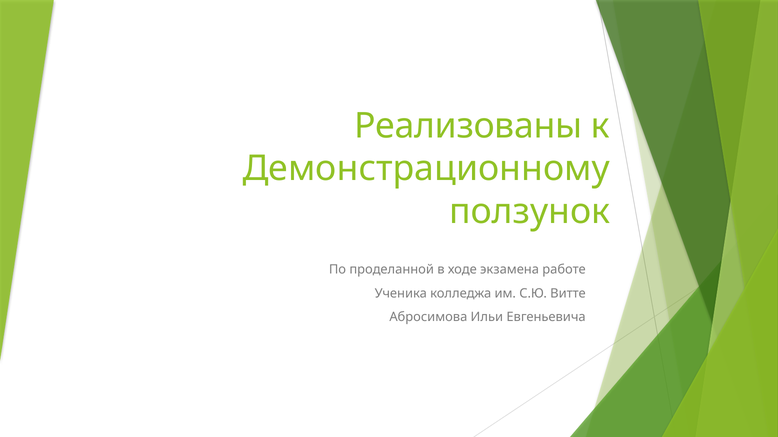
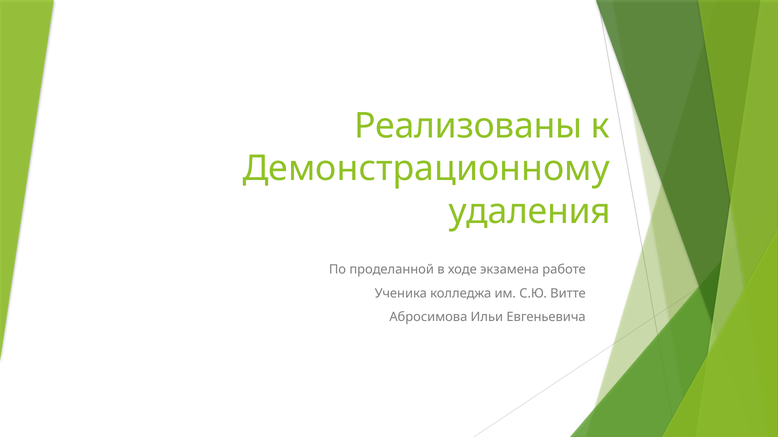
ползунок: ползунок -> удаления
